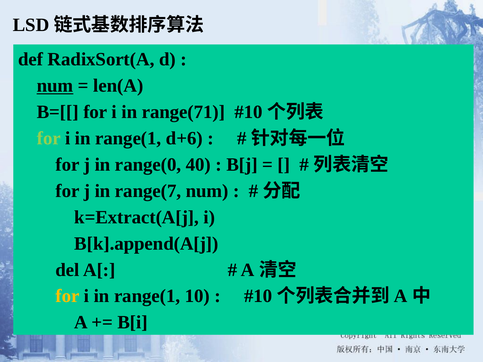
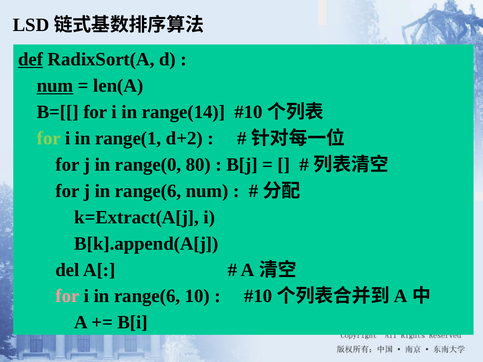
def underline: none -> present
range(71: range(71 -> range(14
d+6: d+6 -> d+2
40: 40 -> 80
j in range(7: range(7 -> range(6
for at (68, 296) colour: yellow -> pink
range(1 at (147, 296): range(1 -> range(6
